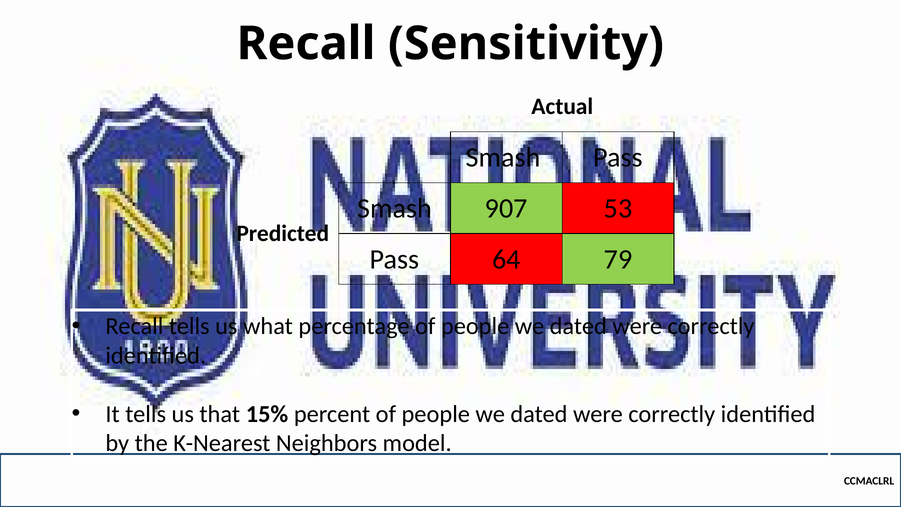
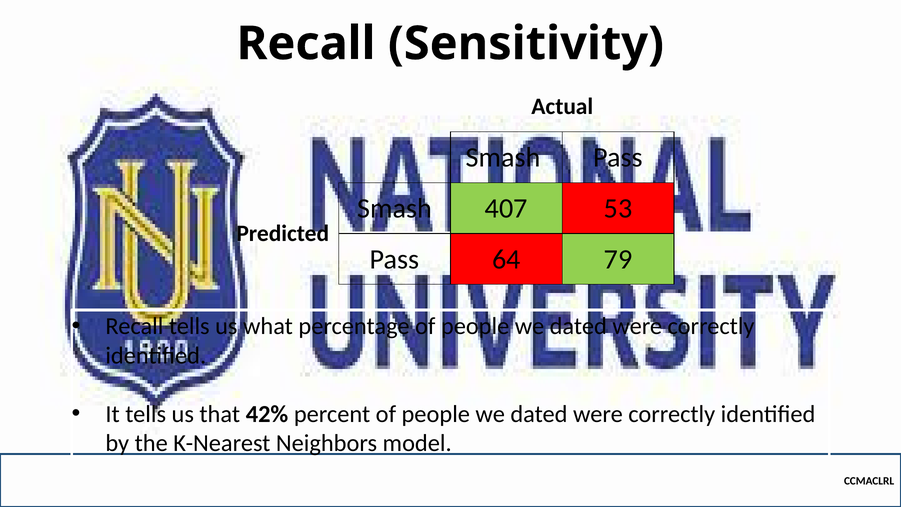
907: 907 -> 407
15%: 15% -> 42%
